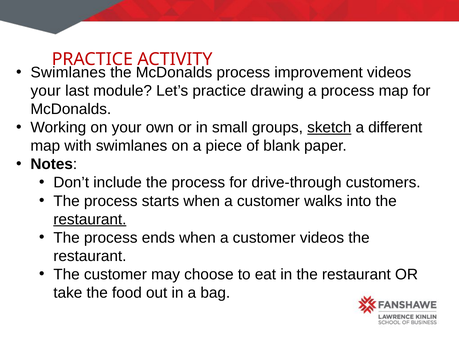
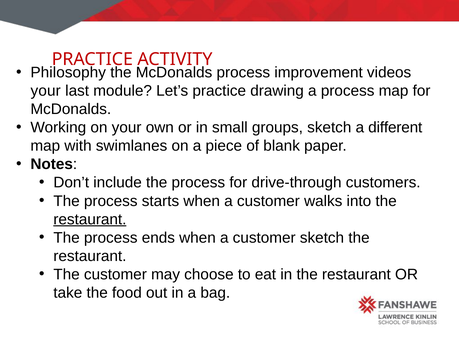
Swimlanes at (68, 73): Swimlanes -> Philosophy
sketch at (329, 128) underline: present -> none
customer videos: videos -> sketch
